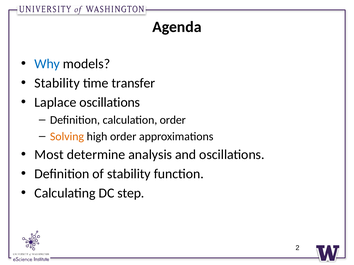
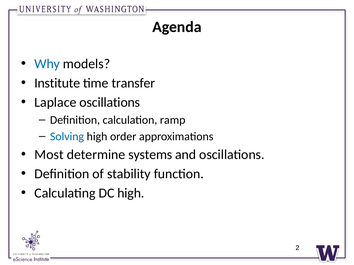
Stability at (57, 83): Stability -> Institute
calculation order: order -> ramp
Solving colour: orange -> blue
analysis: analysis -> systems
DC step: step -> high
